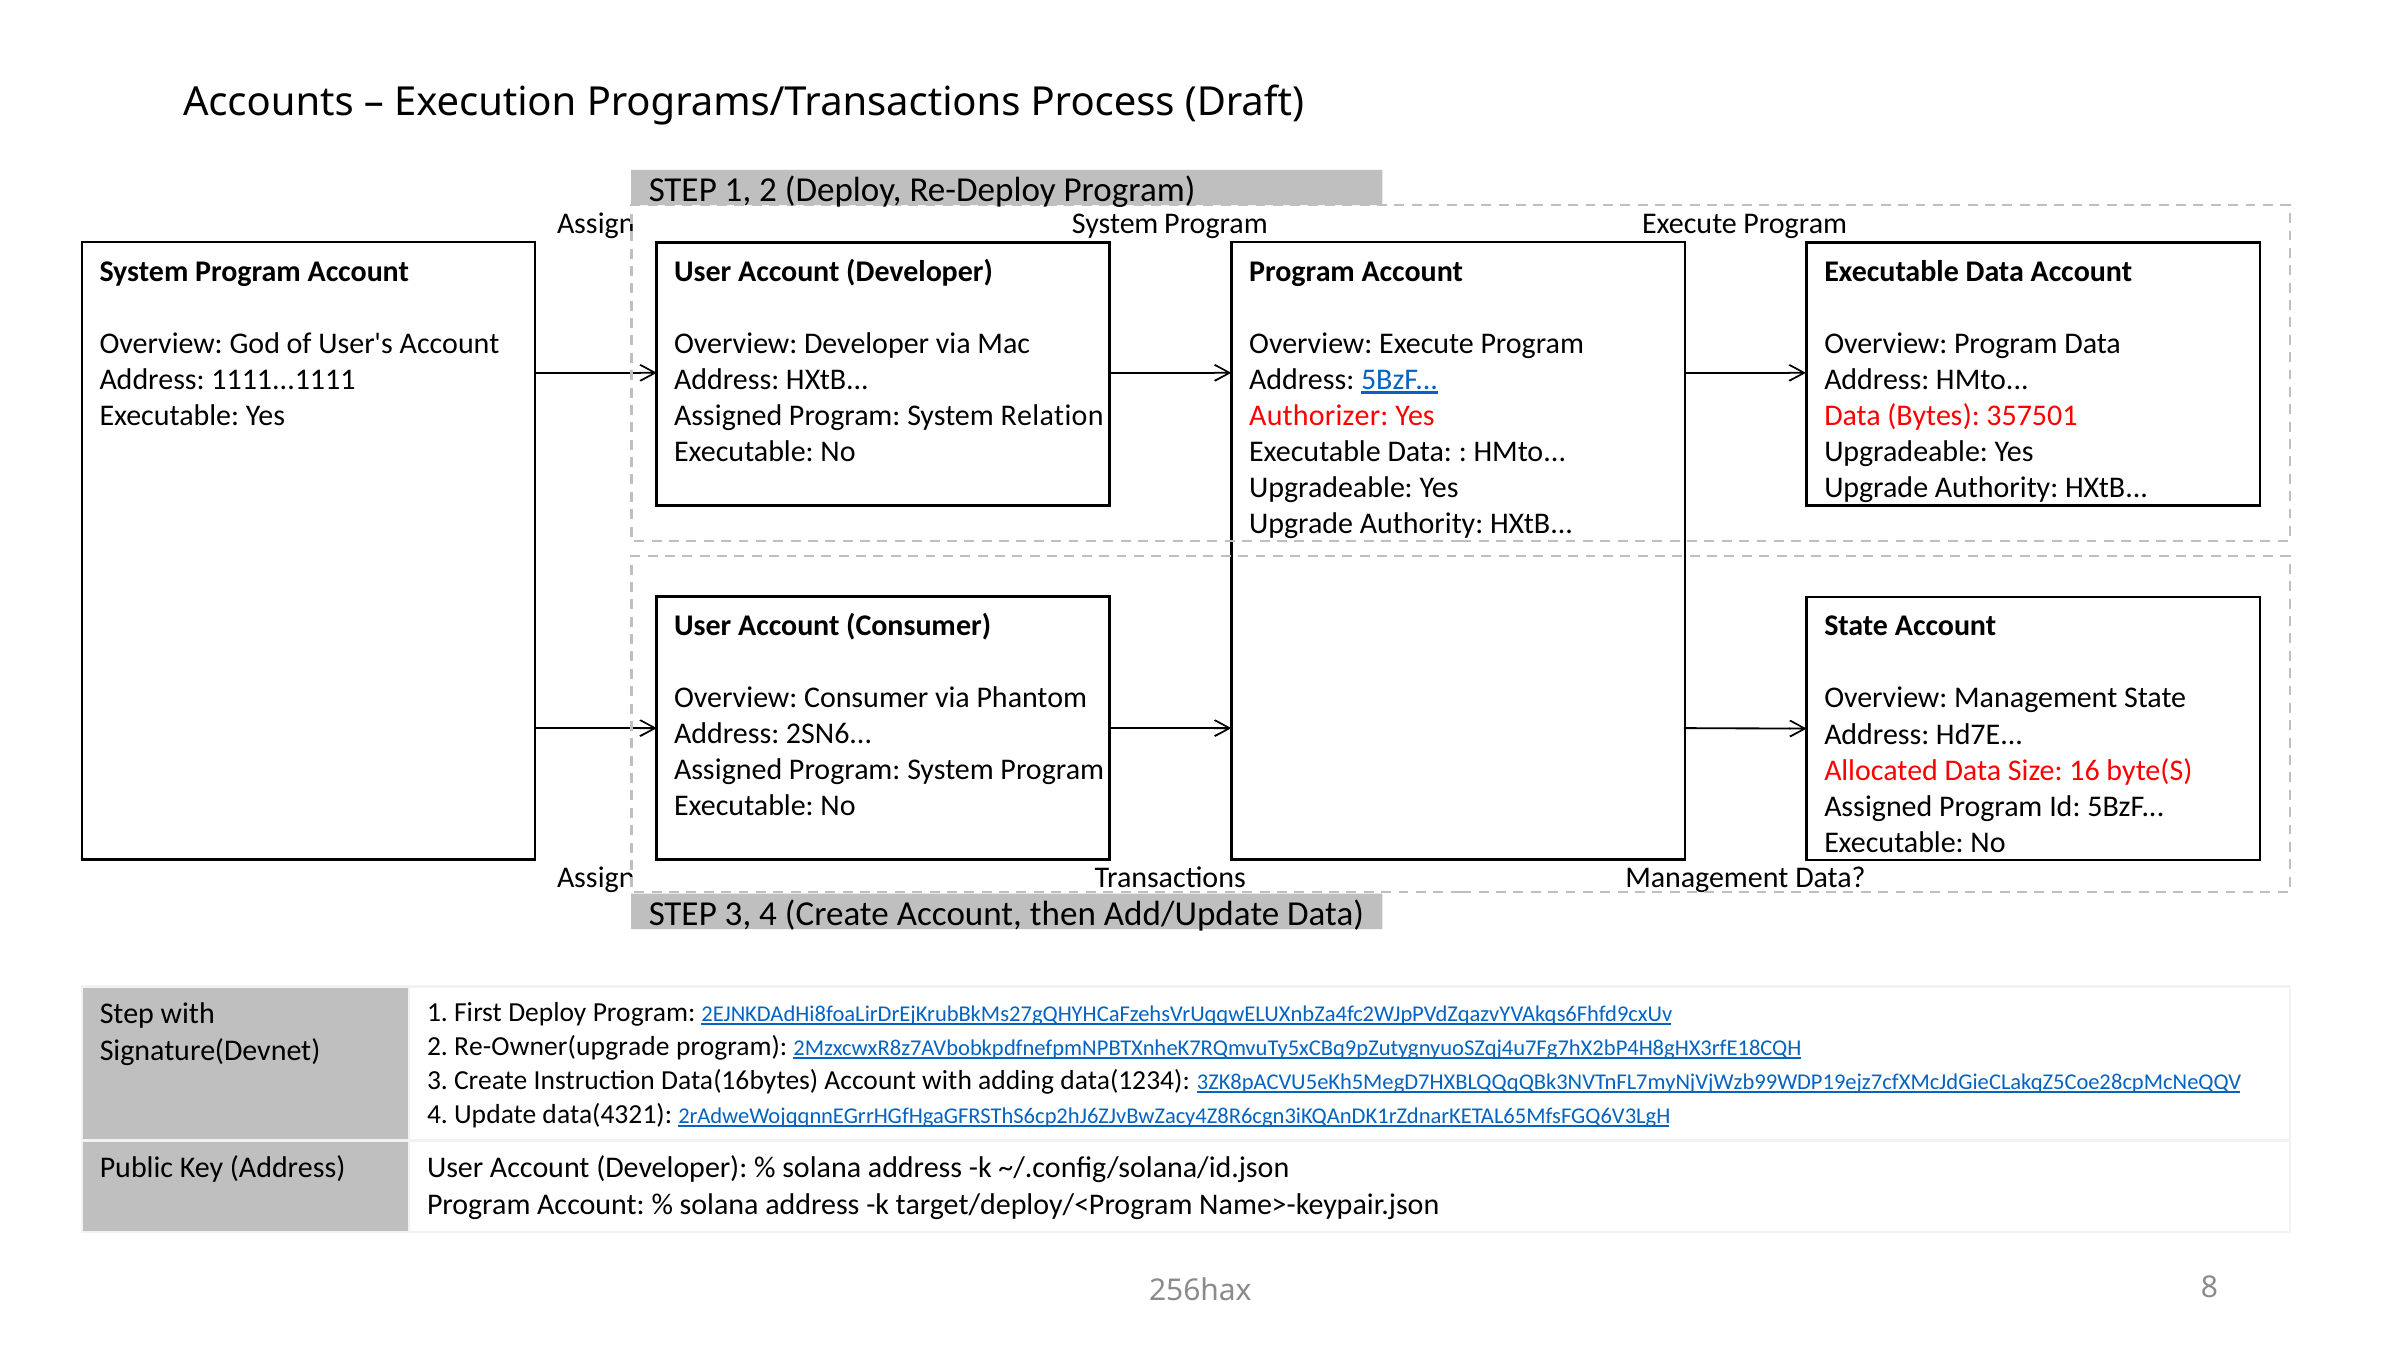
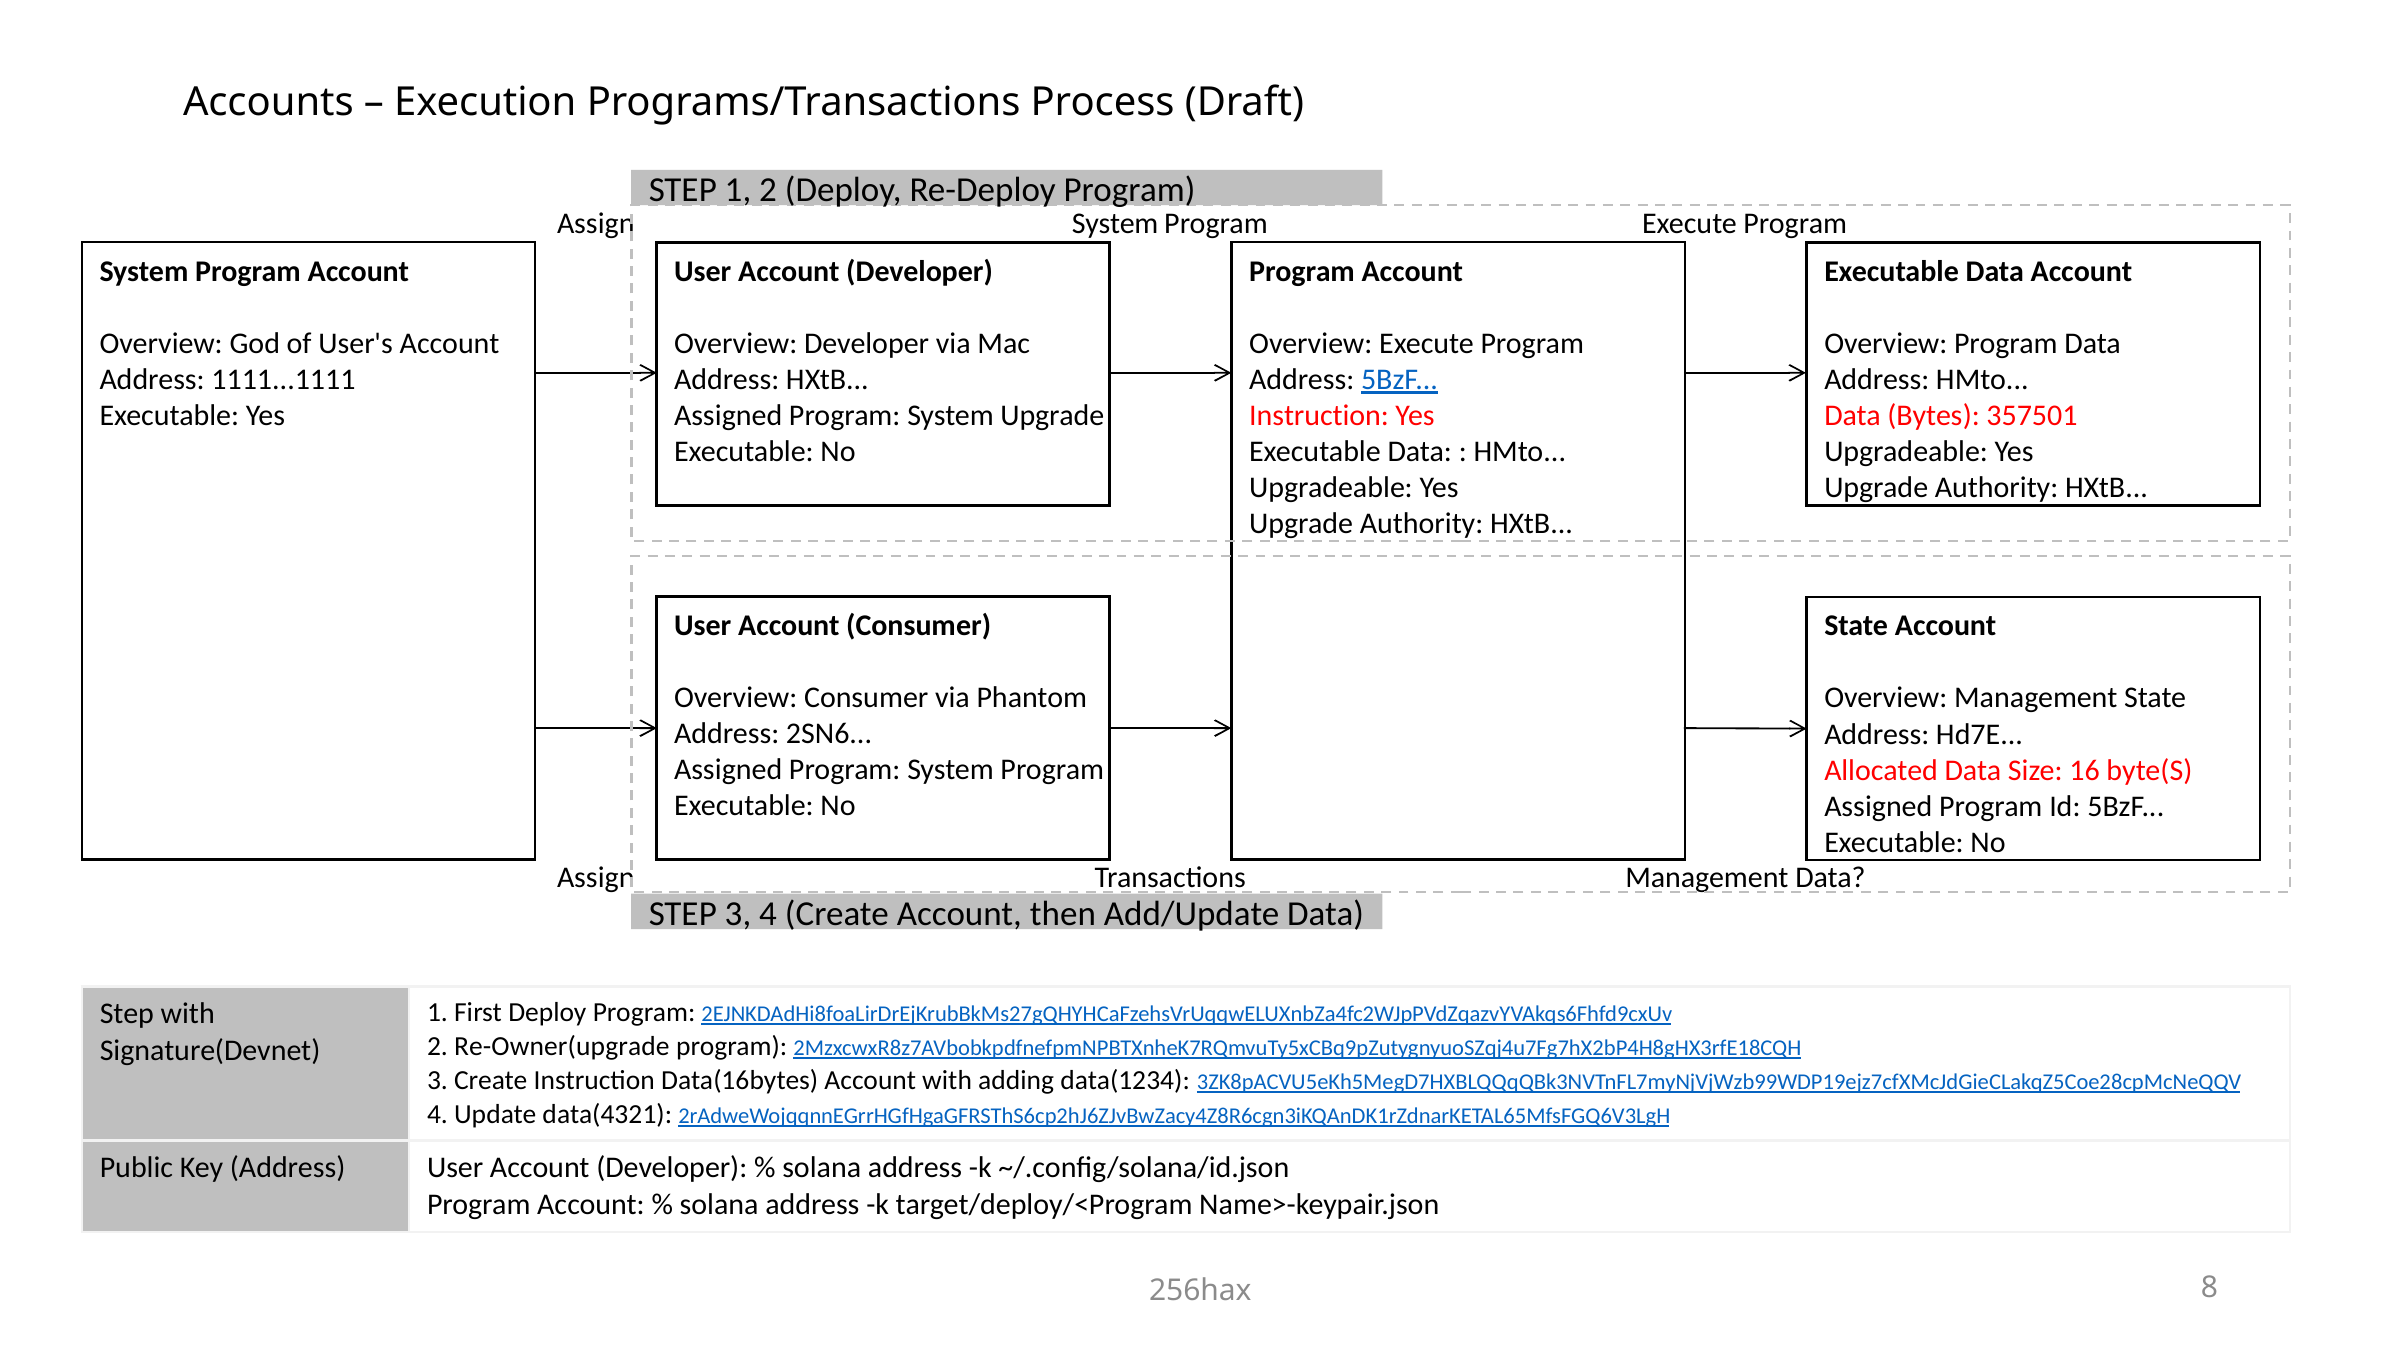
System Relation: Relation -> Upgrade
Authorizer at (1319, 416): Authorizer -> Instruction
